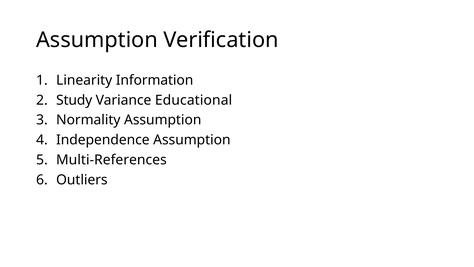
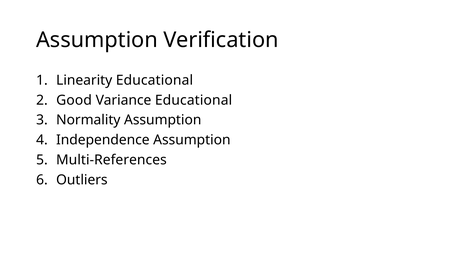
Linearity Information: Information -> Educational
Study: Study -> Good
